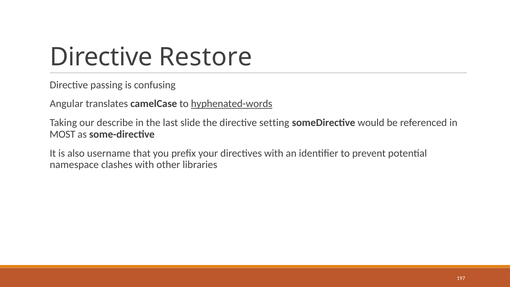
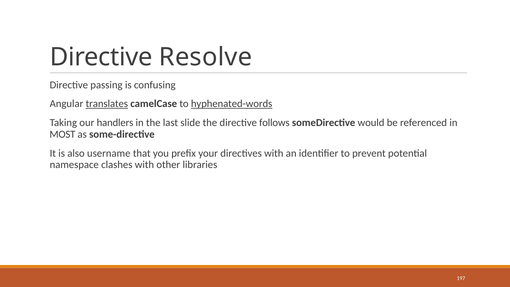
Restore: Restore -> Resolve
translates underline: none -> present
describe: describe -> handlers
setting: setting -> follows
